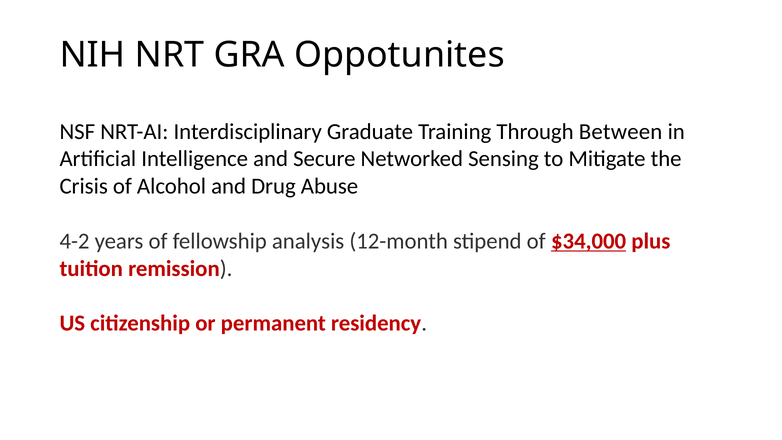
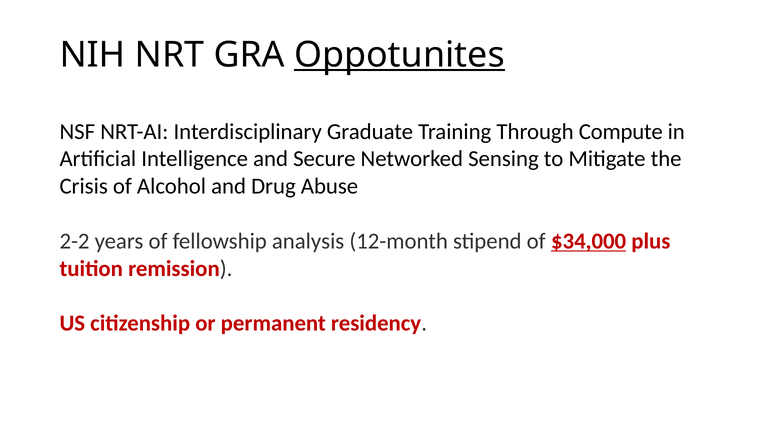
Oppotunites underline: none -> present
Between: Between -> Compute
4-2: 4-2 -> 2-2
